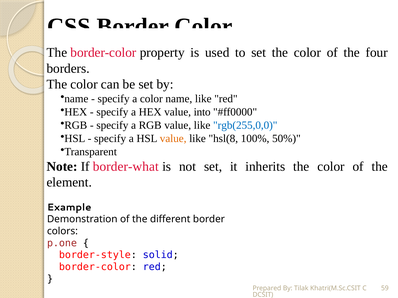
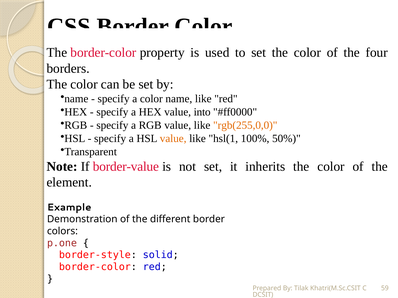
rgb(255,0,0 colour: blue -> orange
hsl(8: hsl(8 -> hsl(1
border-what: border-what -> border-value
